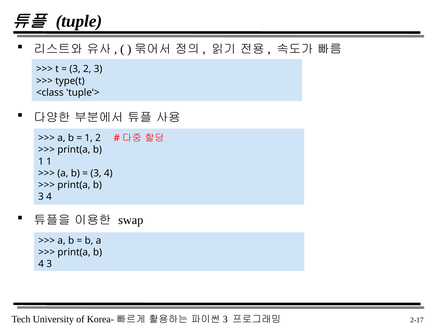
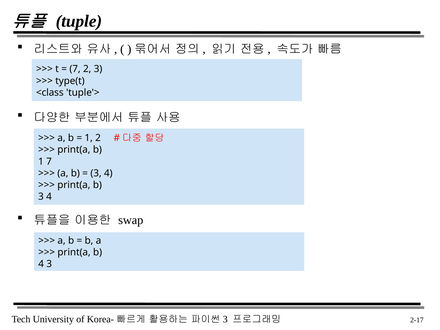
3 at (75, 69): 3 -> 7
1 1: 1 -> 7
